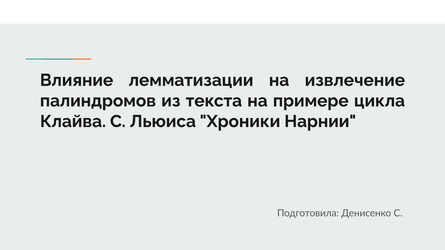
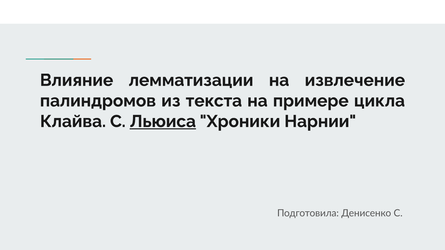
Льюиса underline: none -> present
